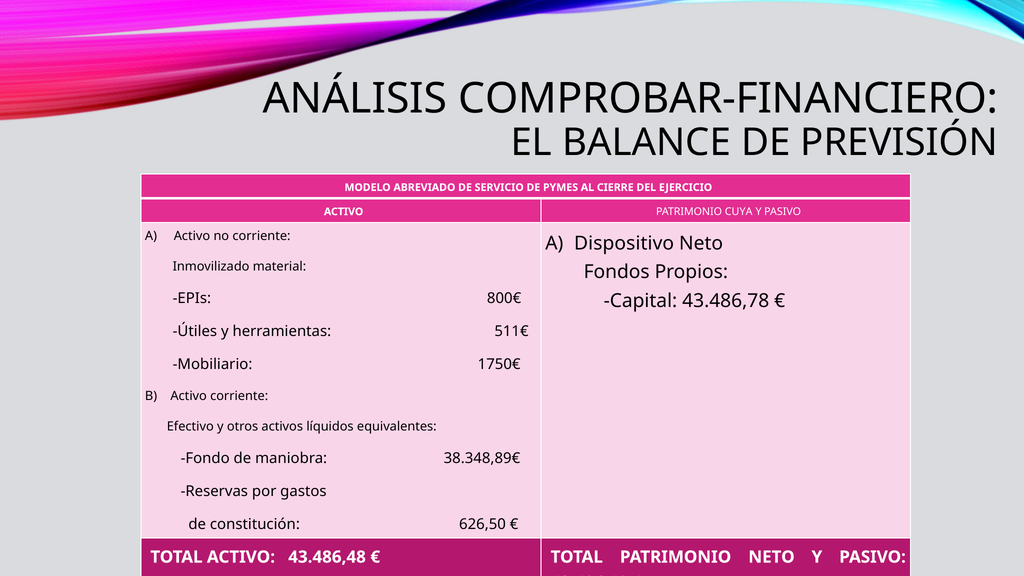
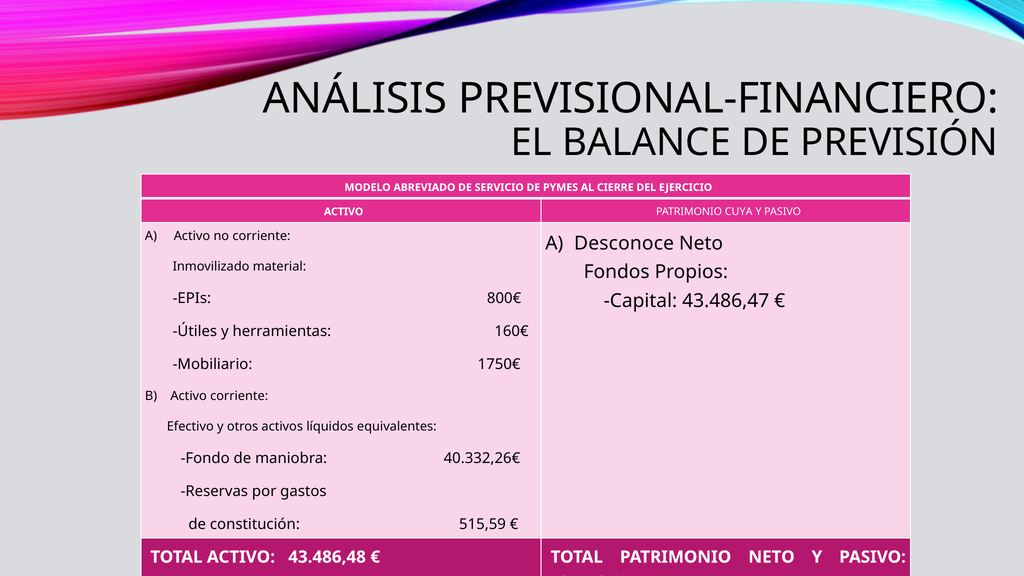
COMPROBAR-FINANCIERO: COMPROBAR-FINANCIERO -> PREVISIONAL-FINANCIERO
Dispositivo: Dispositivo -> Desconoce
43.486,78: 43.486,78 -> 43.486,47
511€: 511€ -> 160€
38.348,89€: 38.348,89€ -> 40.332,26€
626,50: 626,50 -> 515,59
